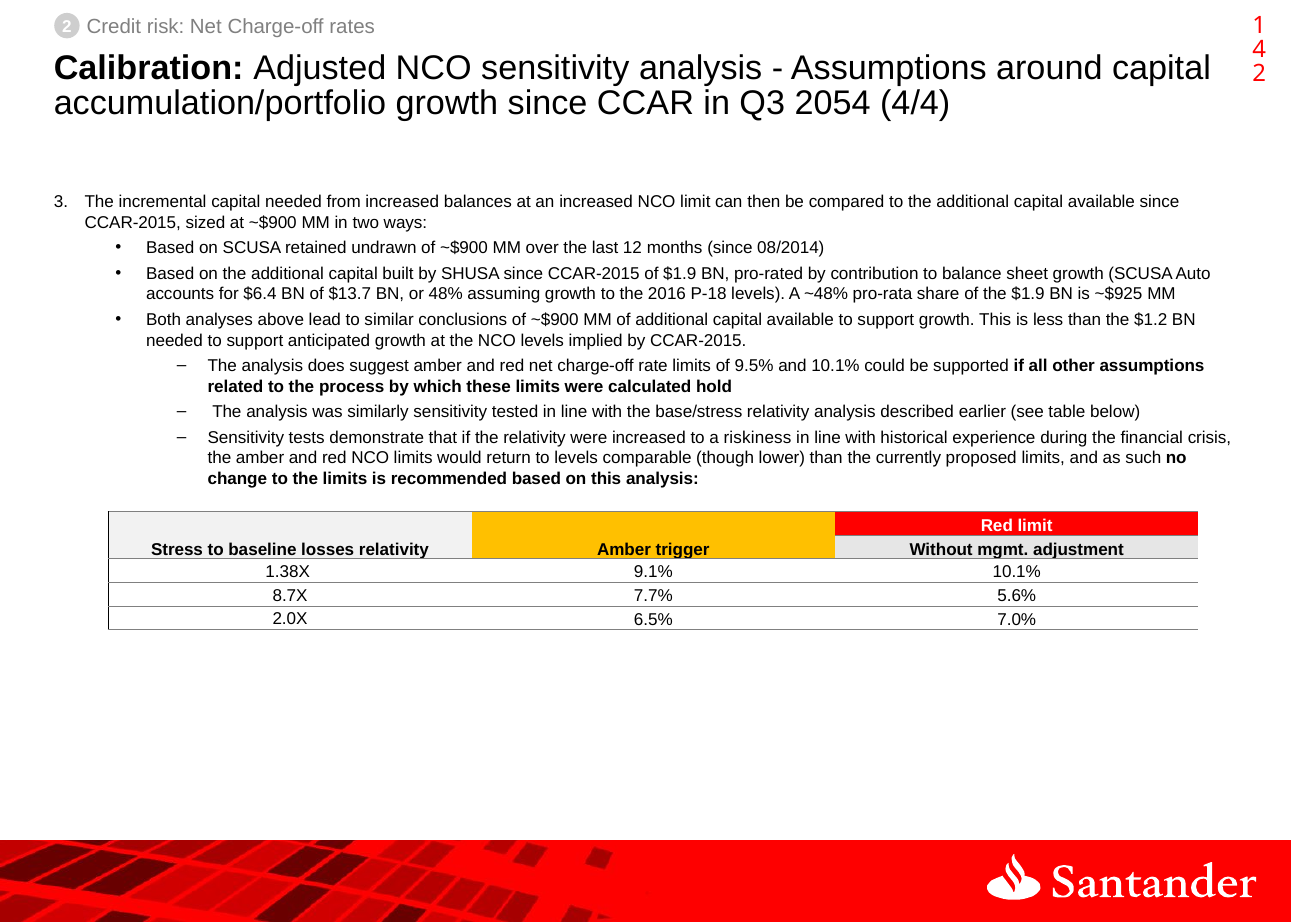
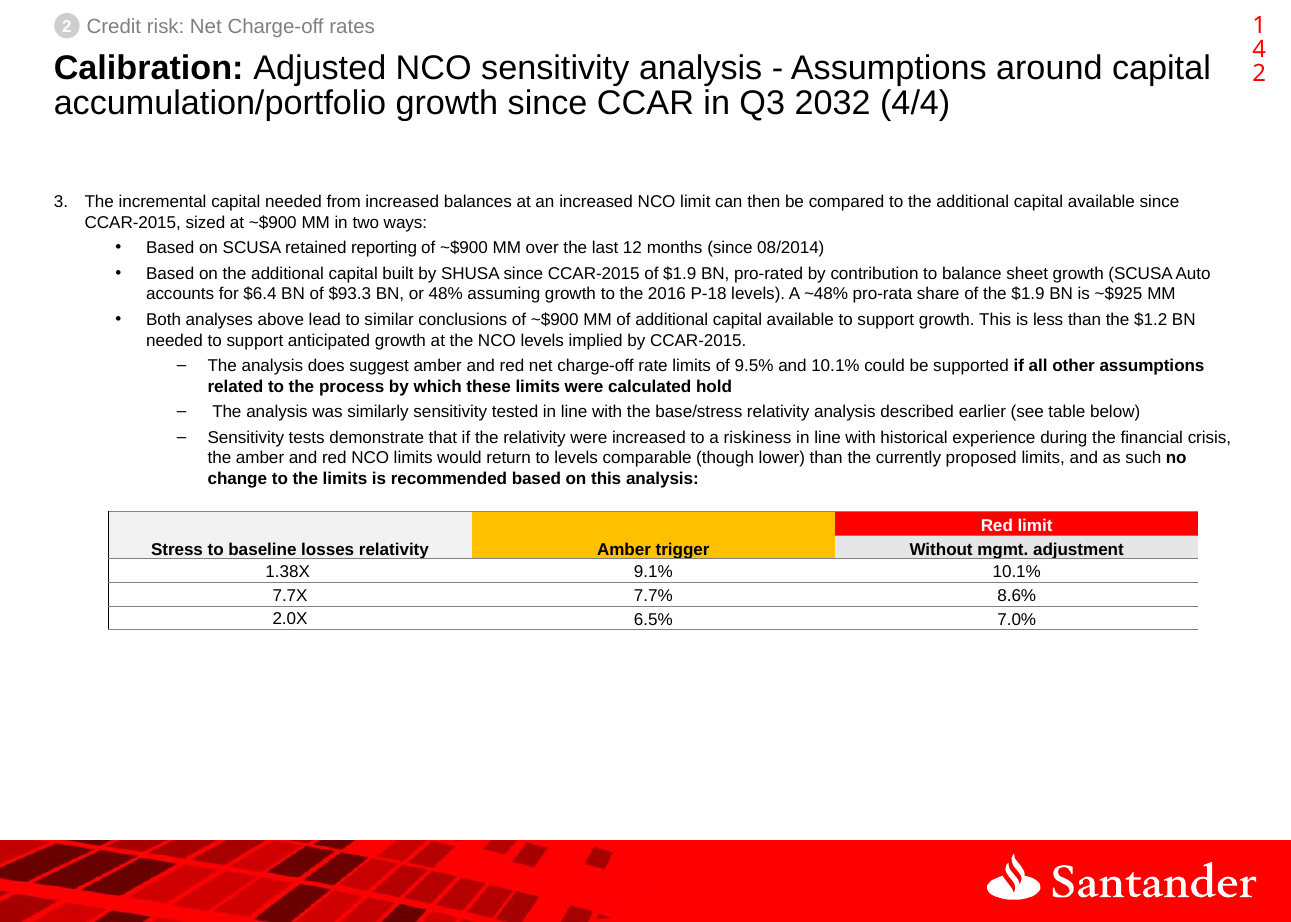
2054: 2054 -> 2032
undrawn: undrawn -> reporting
$13.7: $13.7 -> $93.3
8.7X: 8.7X -> 7.7X
5.6%: 5.6% -> 8.6%
